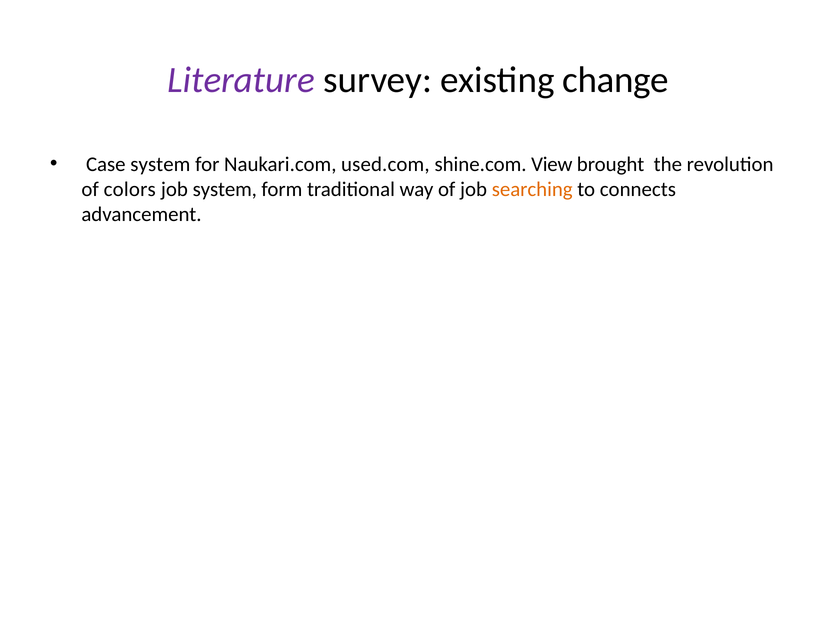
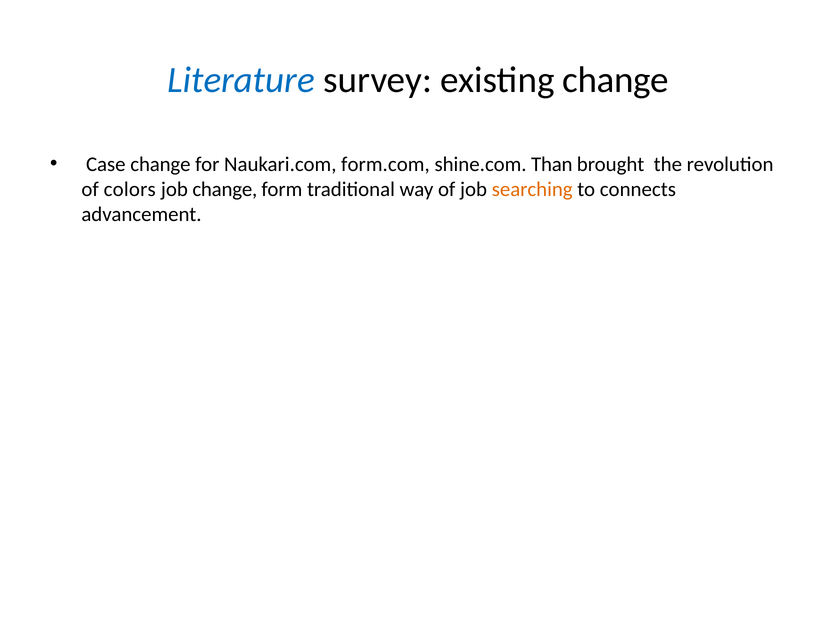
Literature colour: purple -> blue
Case system: system -> change
used.com: used.com -> form.com
View: View -> Than
job system: system -> change
